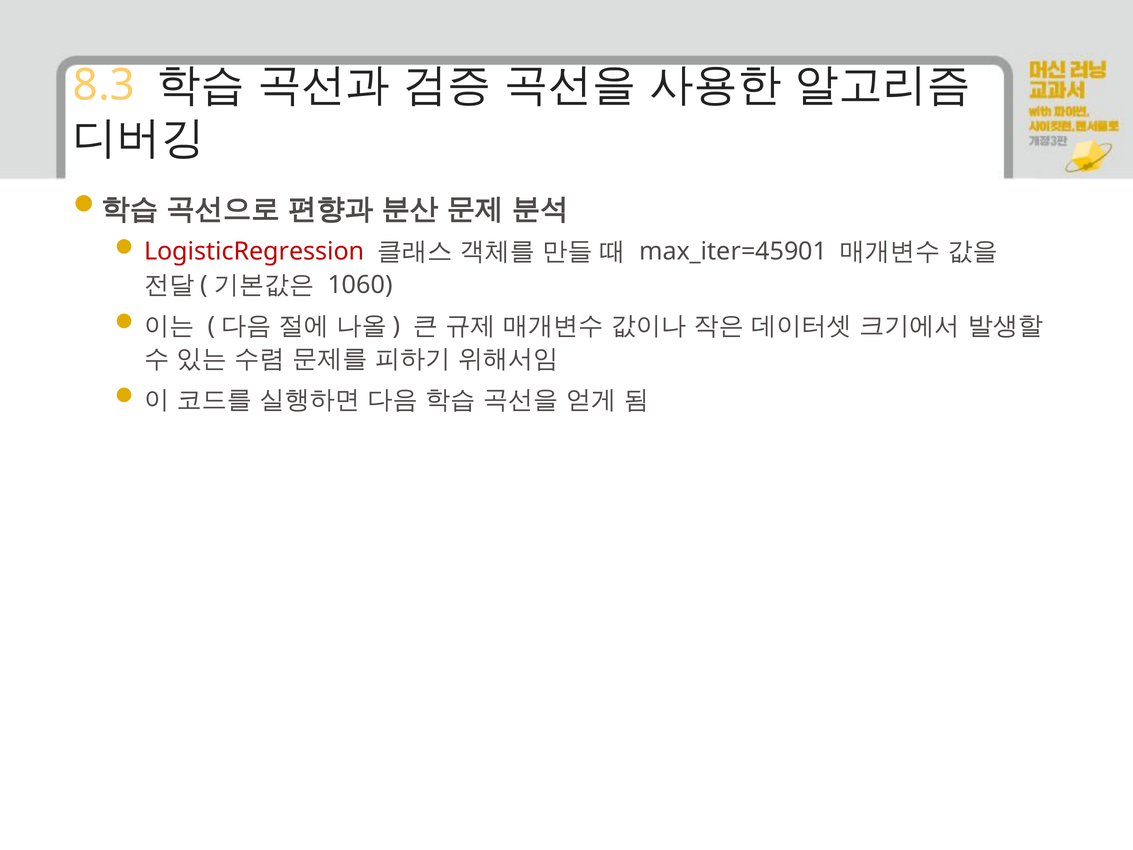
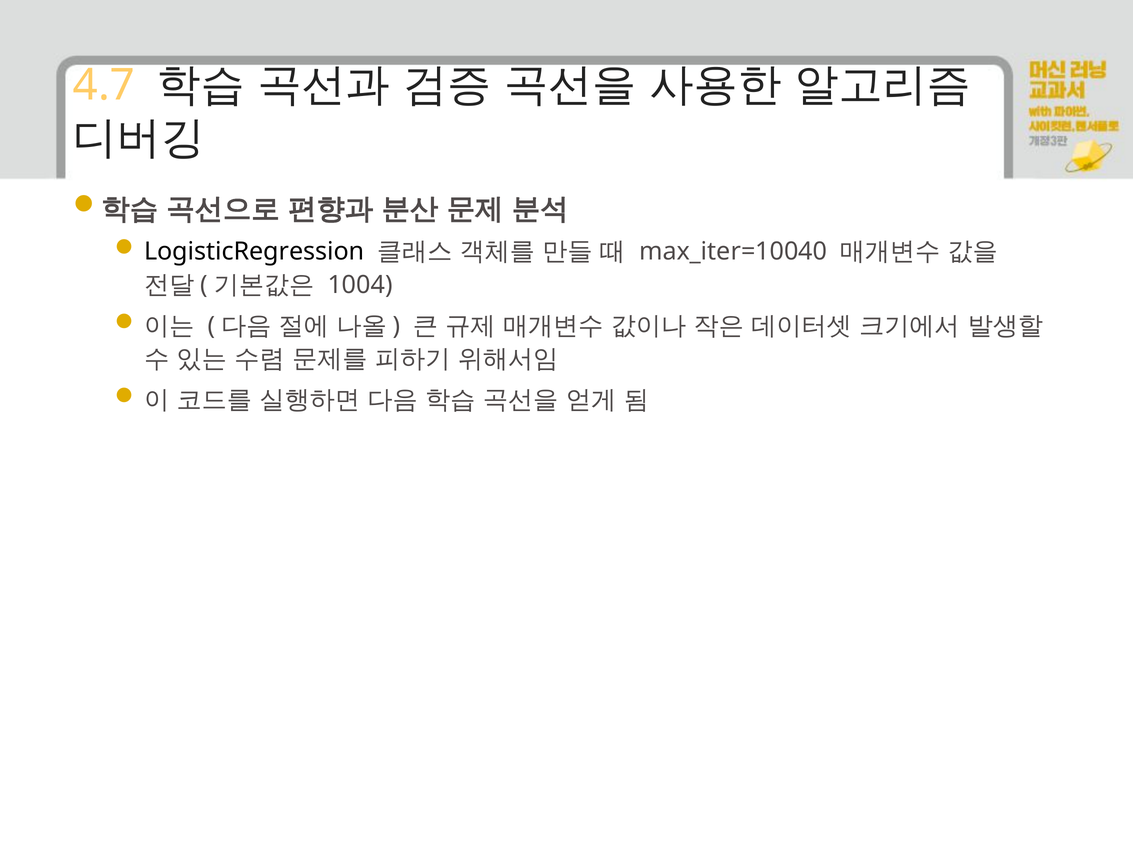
8.3: 8.3 -> 4.7
LogisticRegression colour: red -> black
max_iter=45901: max_iter=45901 -> max_iter=10040
1060: 1060 -> 1004
